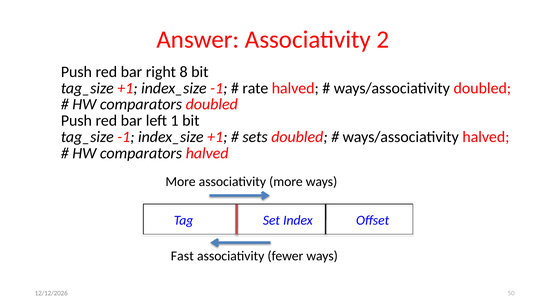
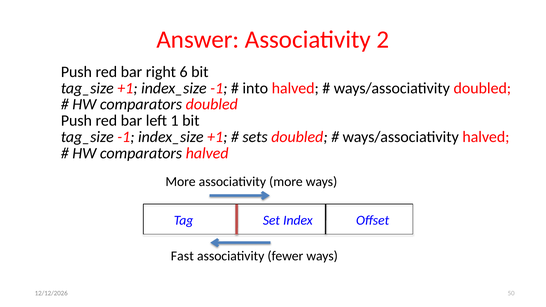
8: 8 -> 6
rate: rate -> into
